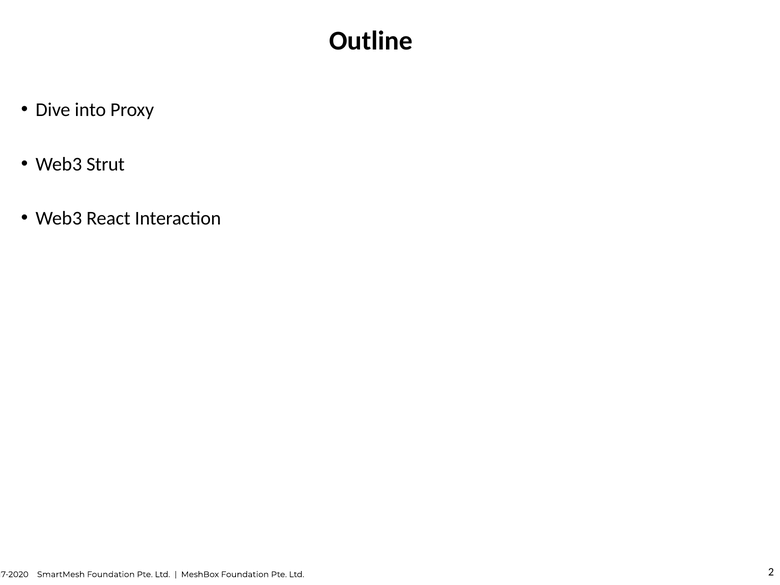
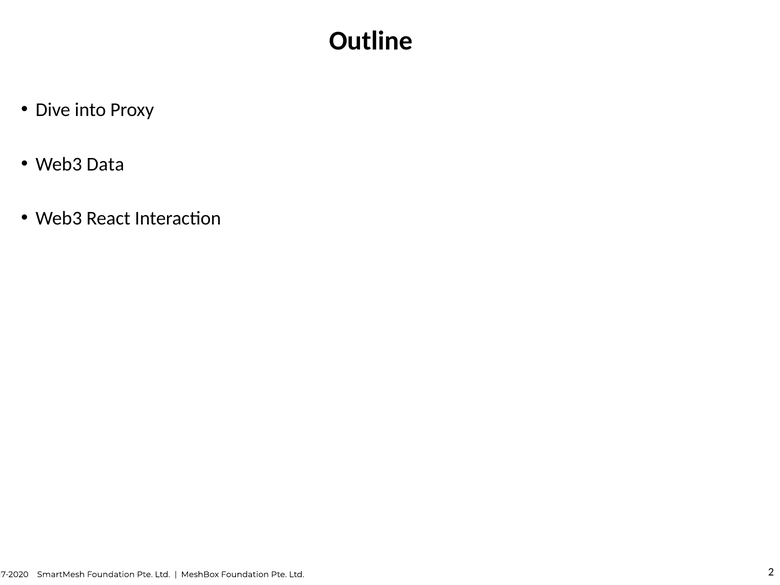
Strut: Strut -> Data
